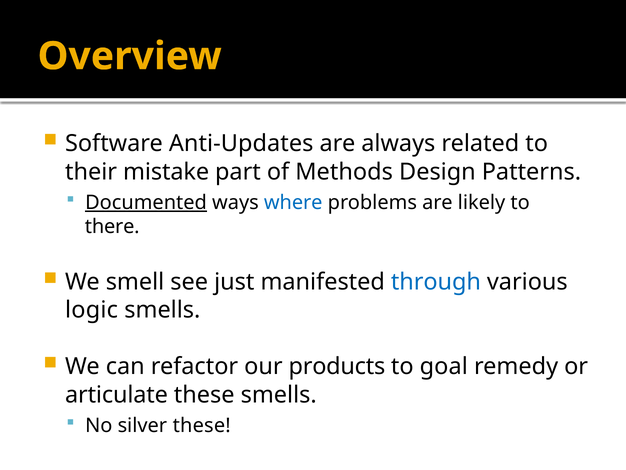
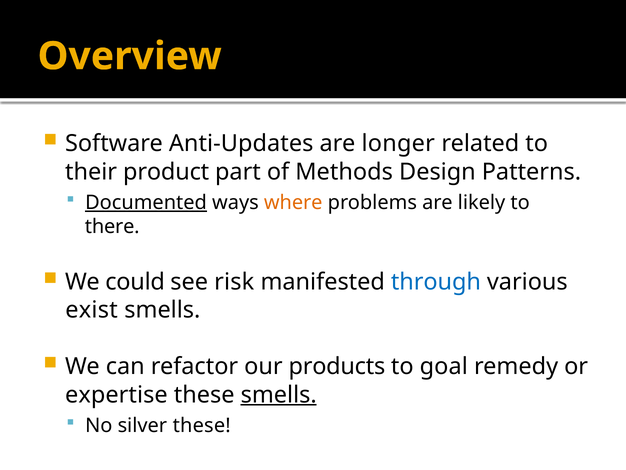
always: always -> longer
mistake: mistake -> product
where colour: blue -> orange
smell: smell -> could
just: just -> risk
logic: logic -> exist
articulate: articulate -> expertise
smells at (279, 394) underline: none -> present
